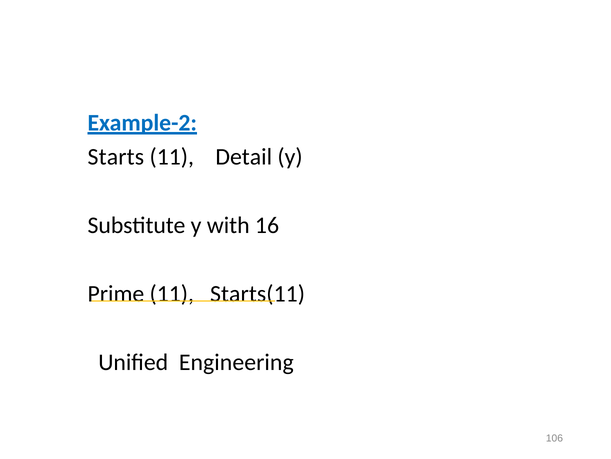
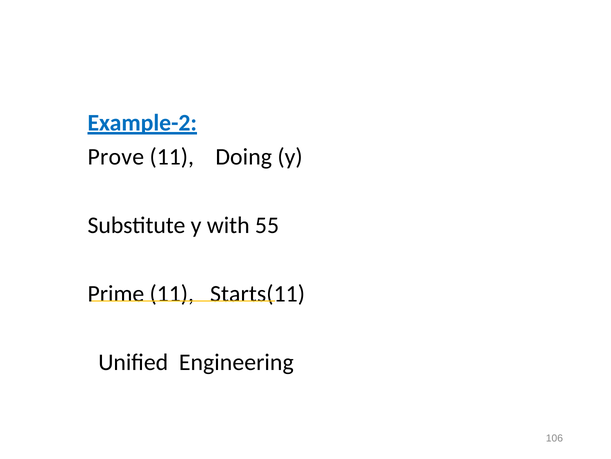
Starts: Starts -> Prove
Detail: Detail -> Doing
16: 16 -> 55
